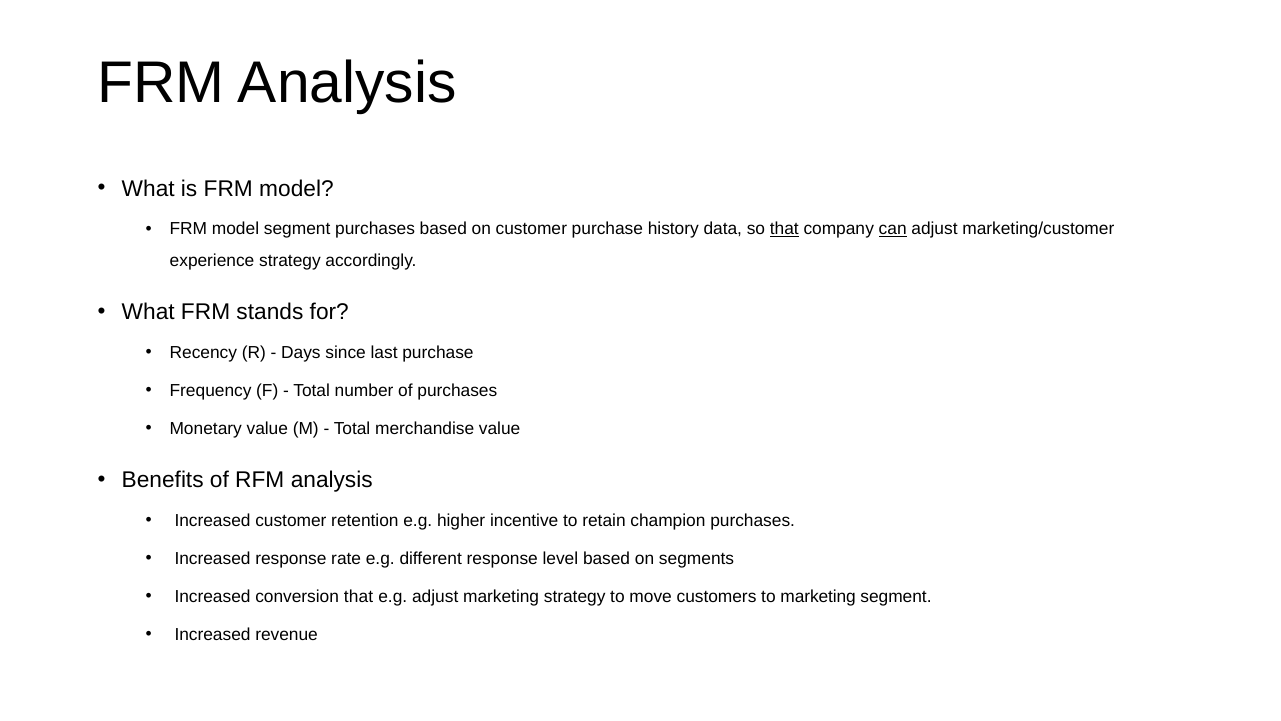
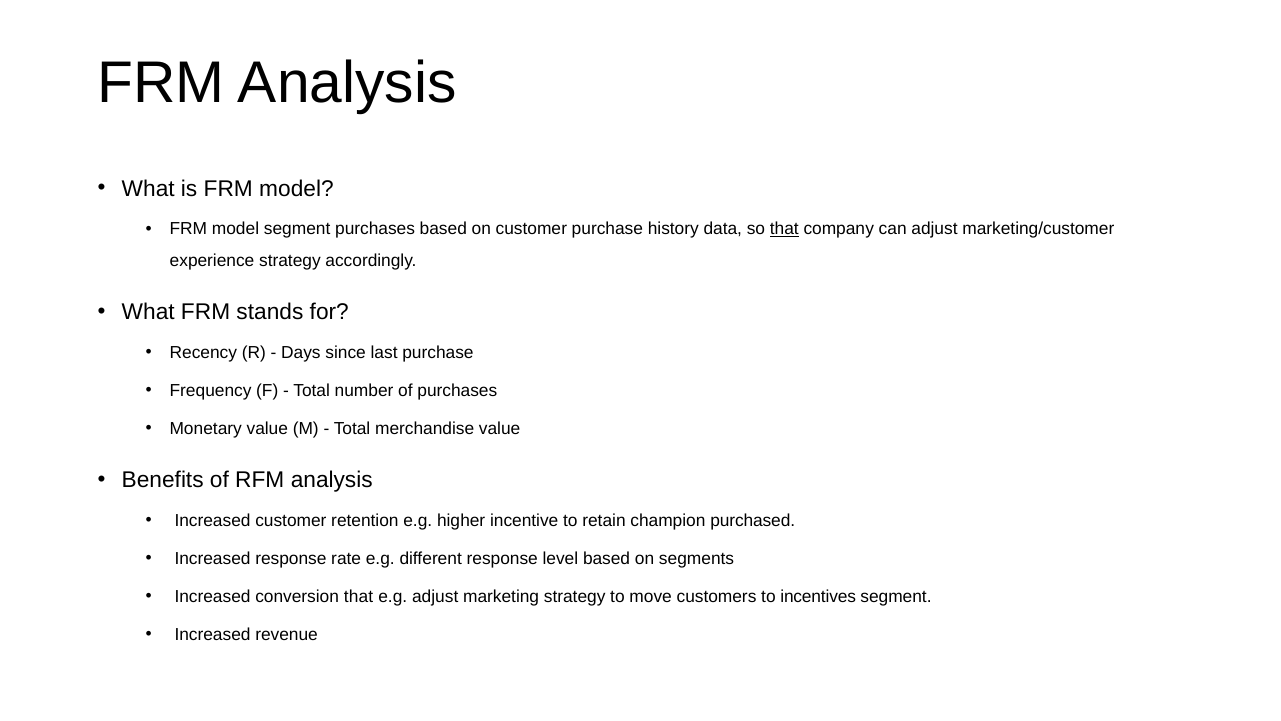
can underline: present -> none
champion purchases: purchases -> purchased
to marketing: marketing -> incentives
